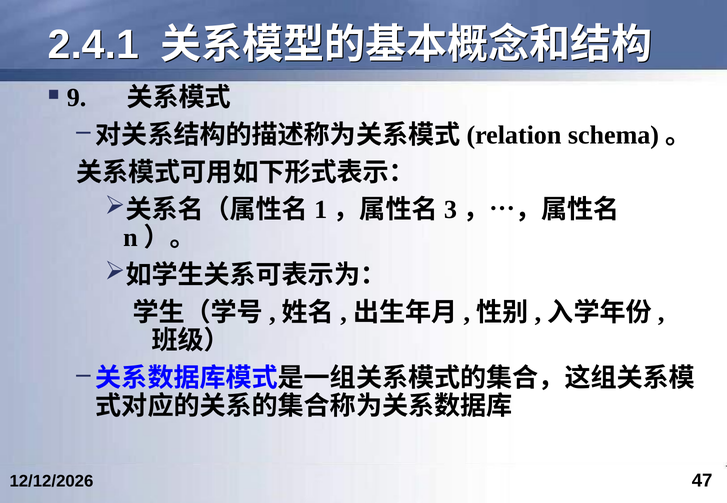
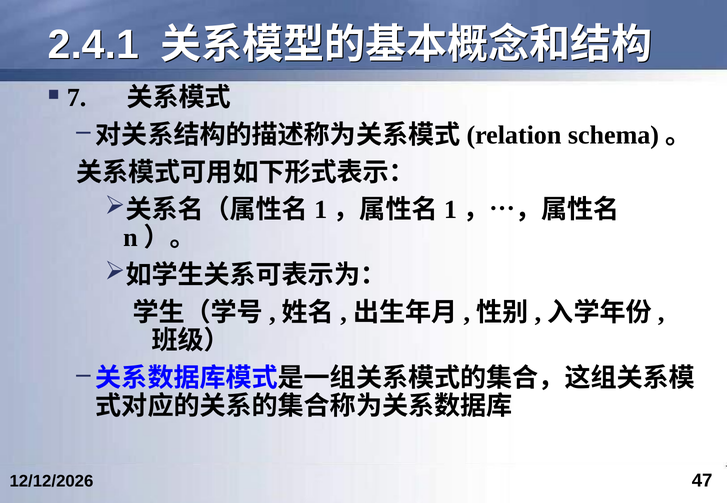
9: 9 -> 7
3 at (450, 210): 3 -> 1
